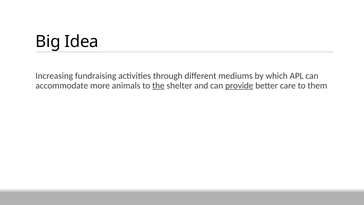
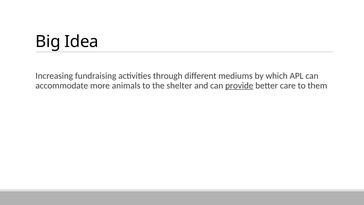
the underline: present -> none
